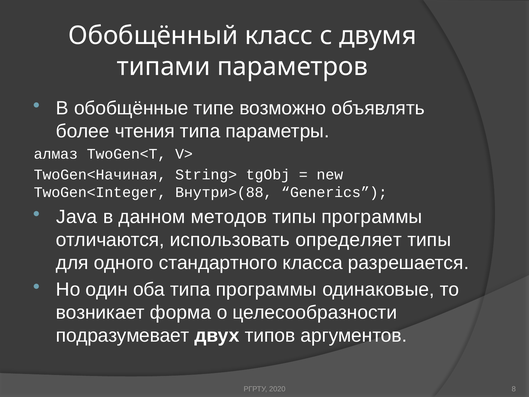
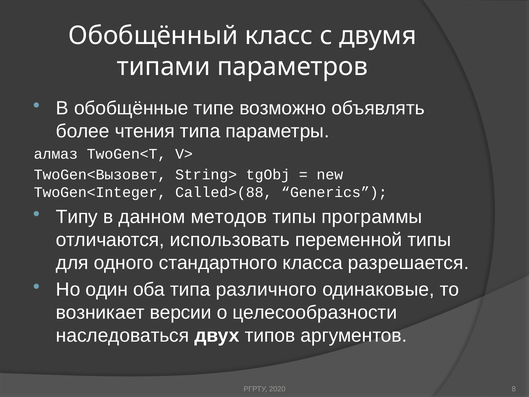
TwoGen<Начиная: TwoGen<Начиная -> TwoGen<Вызовет
Внутри>(88: Внутри>(88 -> Called>(88
Java: Java -> Типу
определяет: определяет -> переменной
типа программы: программы -> различного
форма: форма -> версии
подразумевает: подразумевает -> наследоваться
